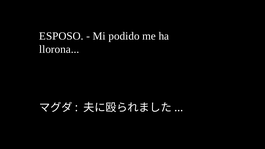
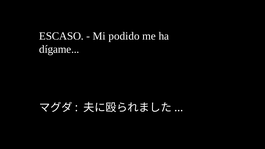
ESPOSO: ESPOSO -> ESCASO
llorona: llorona -> dígame
